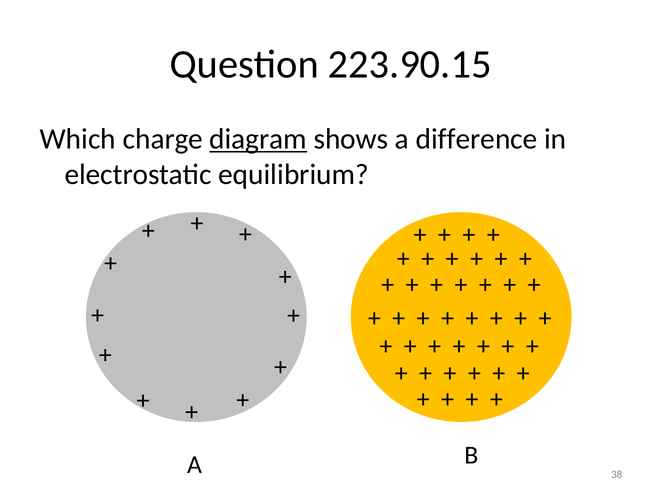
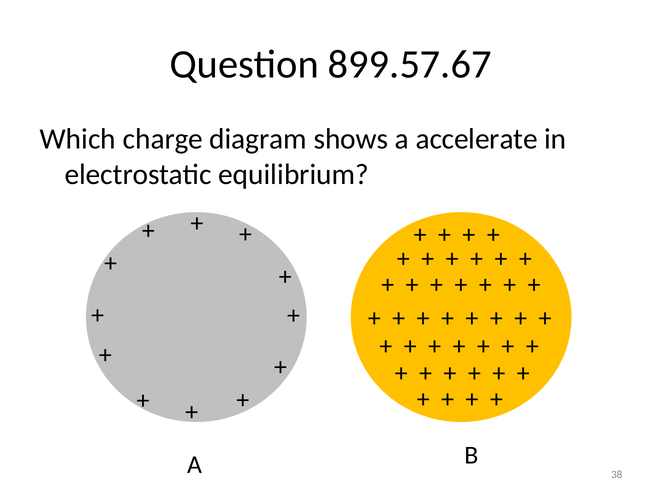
223.90.15: 223.90.15 -> 899.57.67
diagram underline: present -> none
difference: difference -> accelerate
